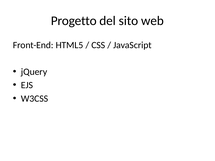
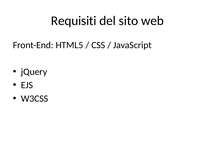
Progetto: Progetto -> Requisiti
